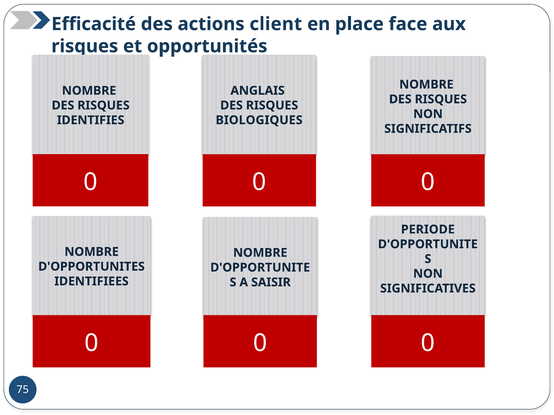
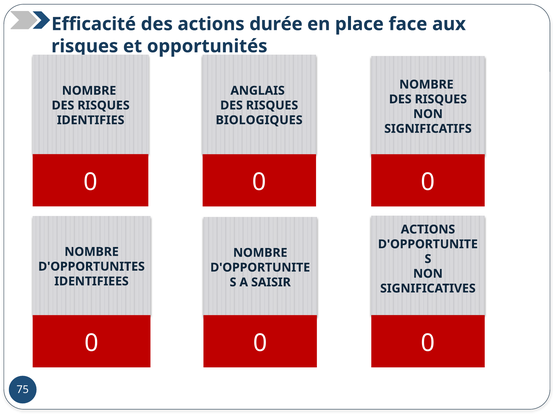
client: client -> durée
PERIODE at (428, 230): PERIODE -> ACTIONS
